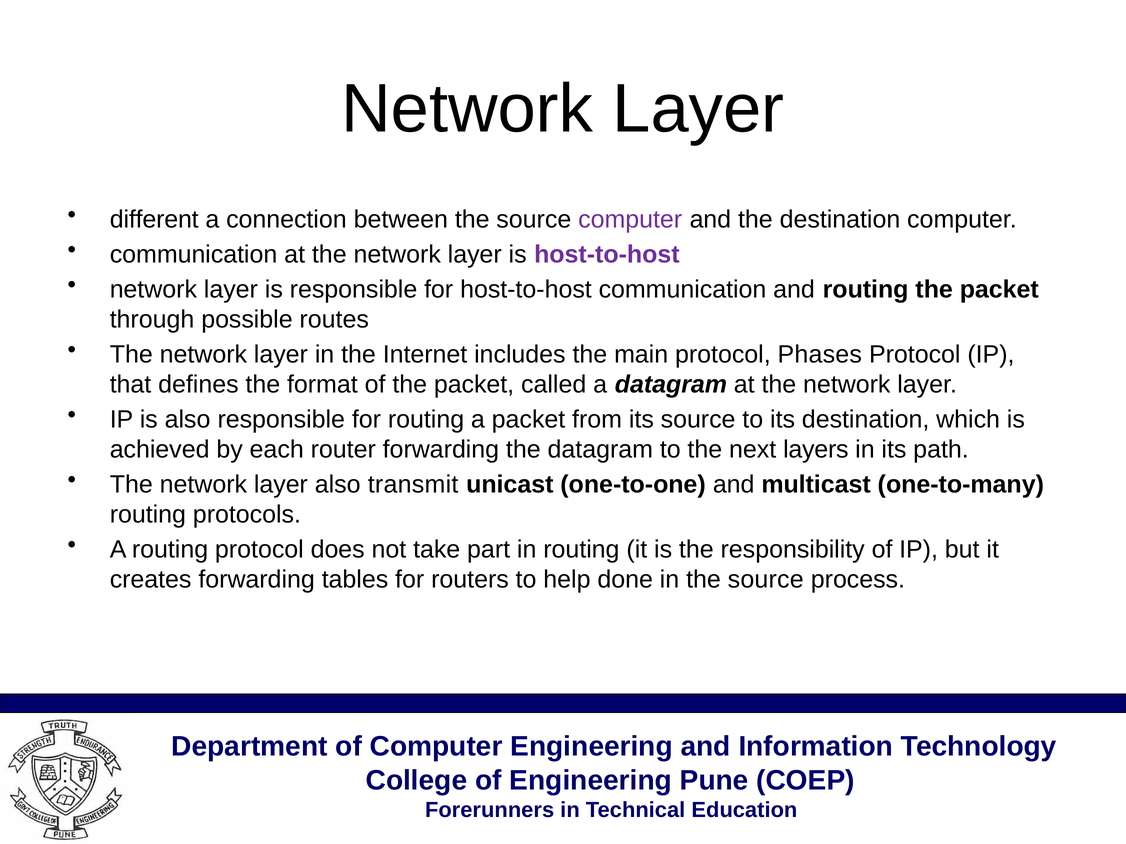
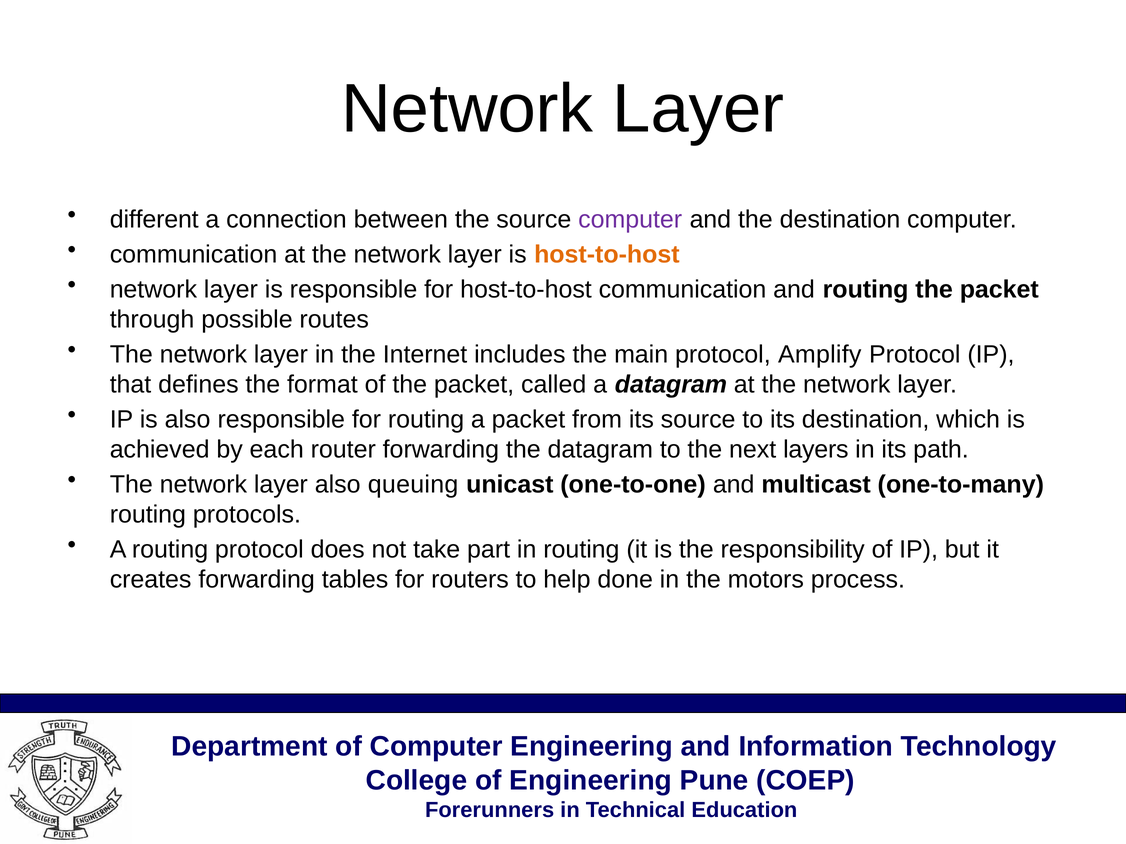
host-to-host at (607, 254) colour: purple -> orange
Phases: Phases -> Amplify
transmit: transmit -> queuing
in the source: source -> motors
